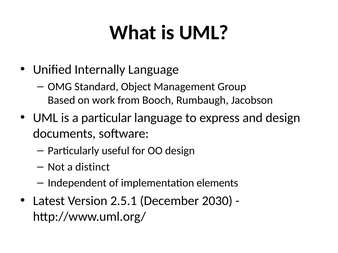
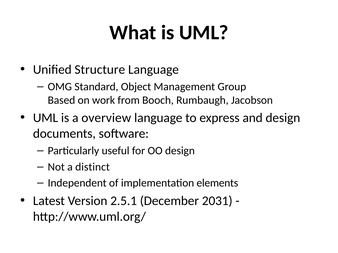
Internally: Internally -> Structure
particular: particular -> overview
2030: 2030 -> 2031
